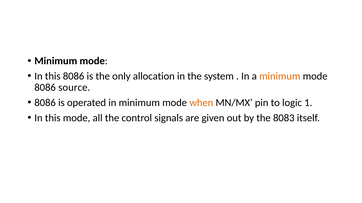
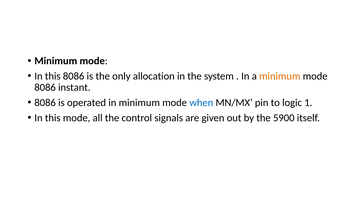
source: source -> instant
when colour: orange -> blue
8083: 8083 -> 5900
